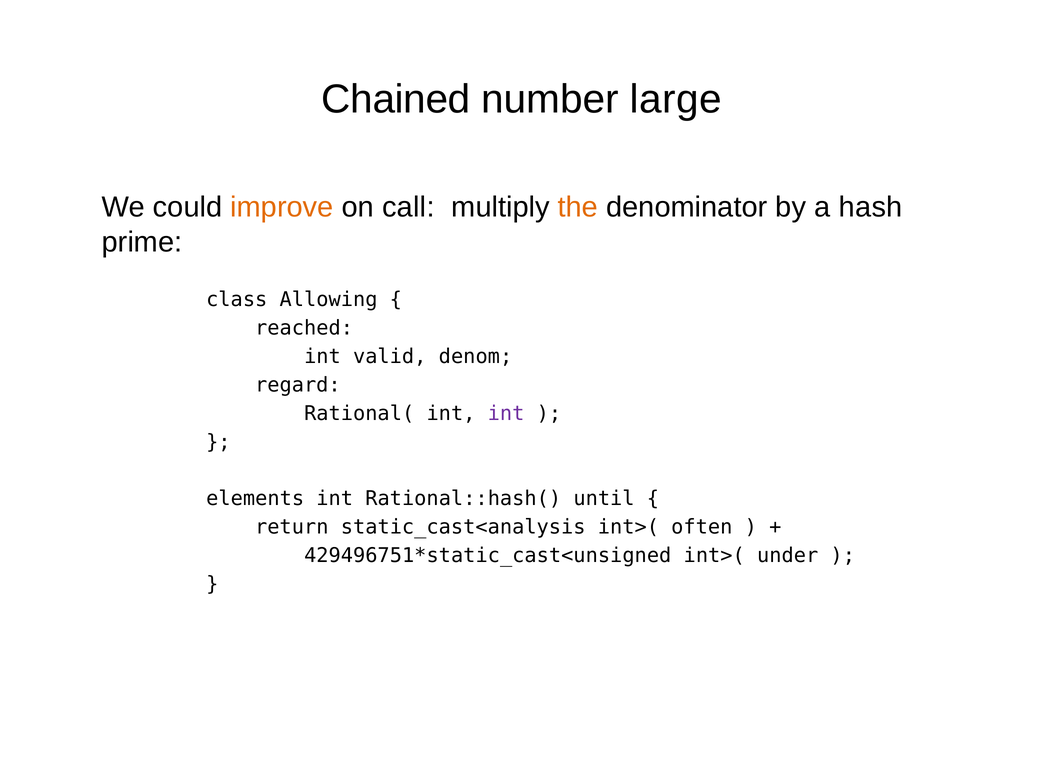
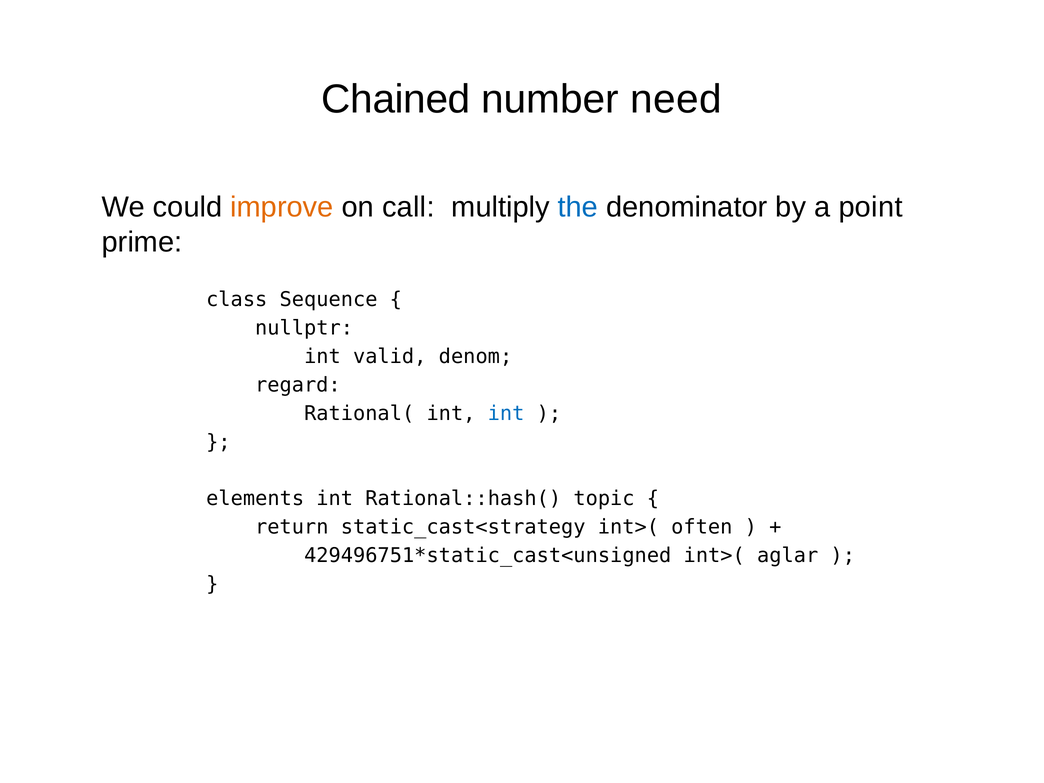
large: large -> need
the colour: orange -> blue
hash: hash -> point
Allowing: Allowing -> Sequence
reached: reached -> nullptr
int at (506, 413) colour: purple -> blue
until: until -> topic
static_cast<analysis: static_cast<analysis -> static_cast<strategy
under: under -> aglar
